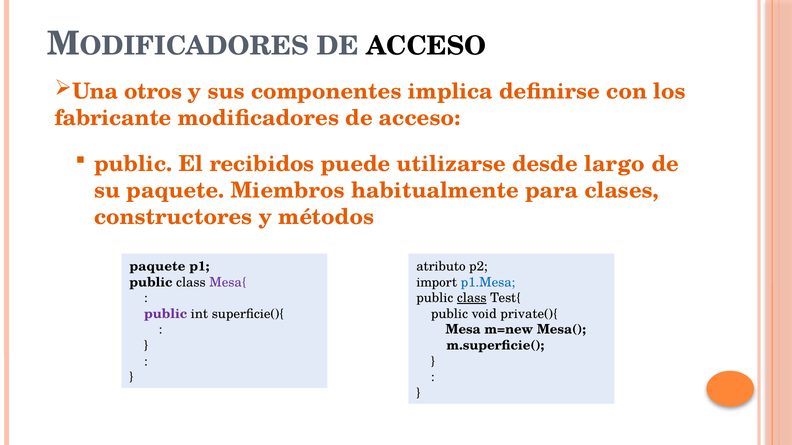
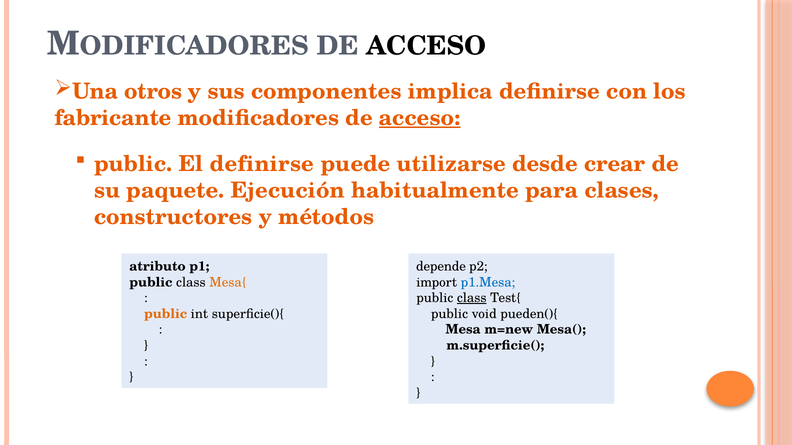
acceso at (420, 118) underline: none -> present
El recibidos: recibidos -> definirse
largo: largo -> crear
Miembros: Miembros -> Ejecución
atributo: atributo -> depende
paquete at (157, 267): paquete -> atributo
Mesa{ colour: purple -> orange
private(){: private(){ -> pueden(){
public at (166, 314) colour: purple -> orange
